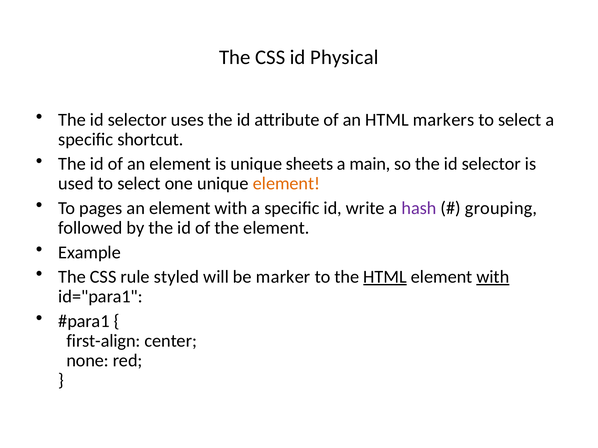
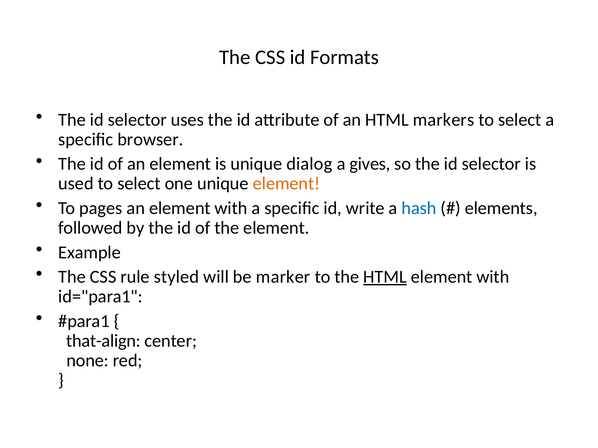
Physical: Physical -> Formats
shortcut: shortcut -> browser
sheets: sheets -> dialog
main: main -> gives
hash colour: purple -> blue
grouping: grouping -> elements
with at (493, 277) underline: present -> none
first-align: first-align -> that-align
